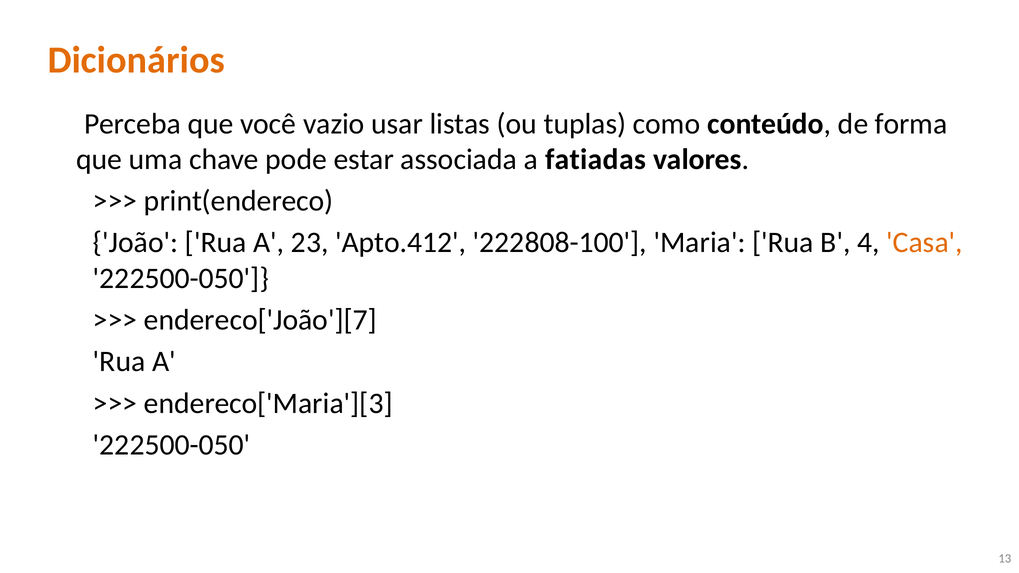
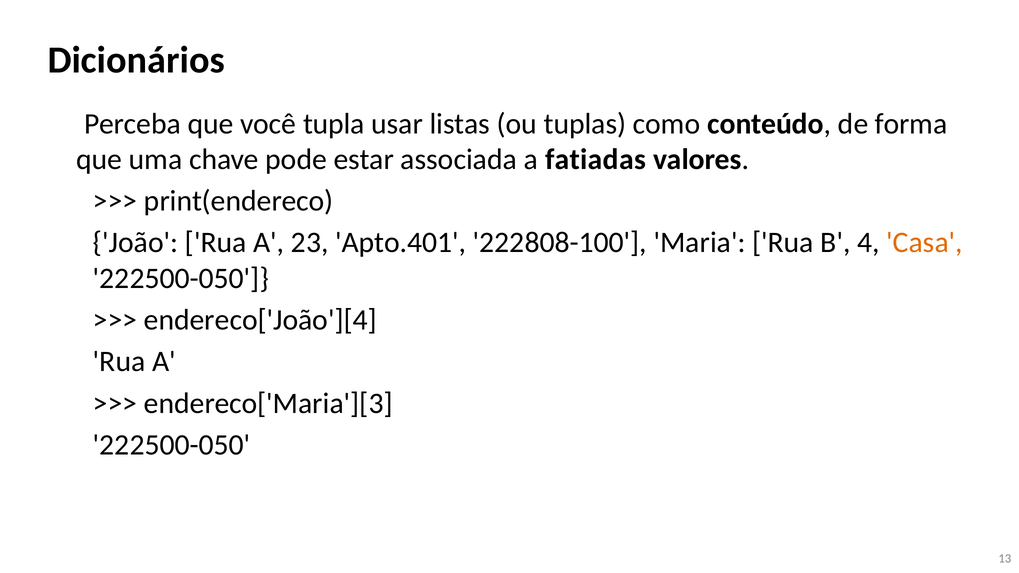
Dicionários colour: orange -> black
vazio: vazio -> tupla
Apto.412: Apto.412 -> Apto.401
endereco['João'][7: endereco['João'][7 -> endereco['João'][4
